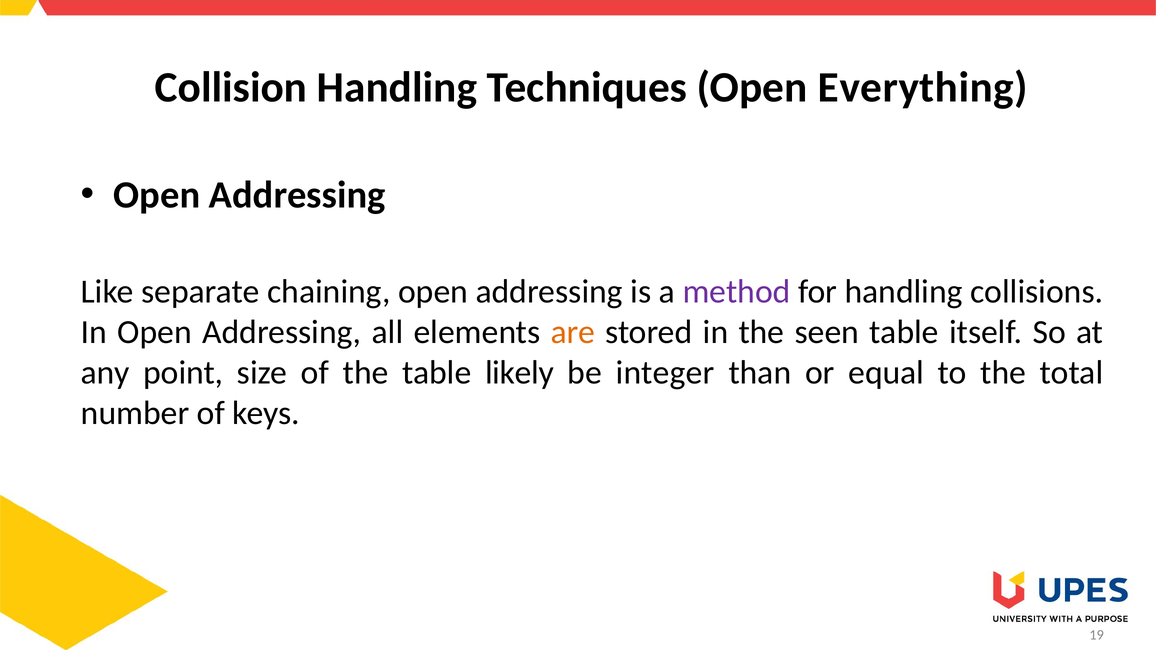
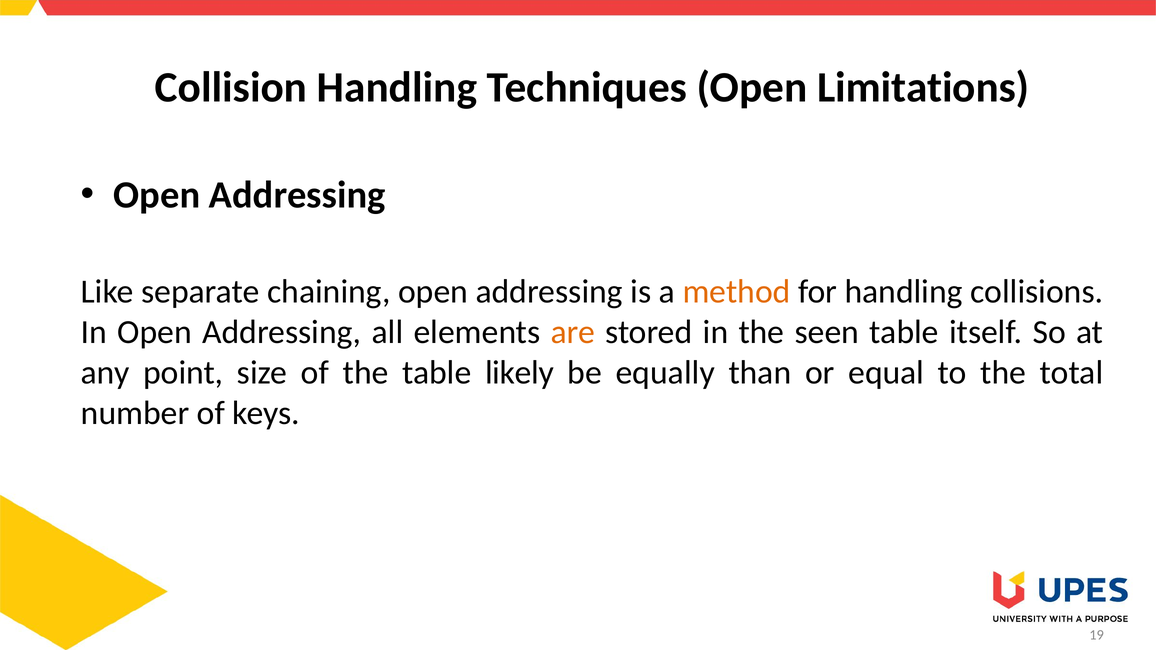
Everything: Everything -> Limitations
method colour: purple -> orange
integer: integer -> equally
